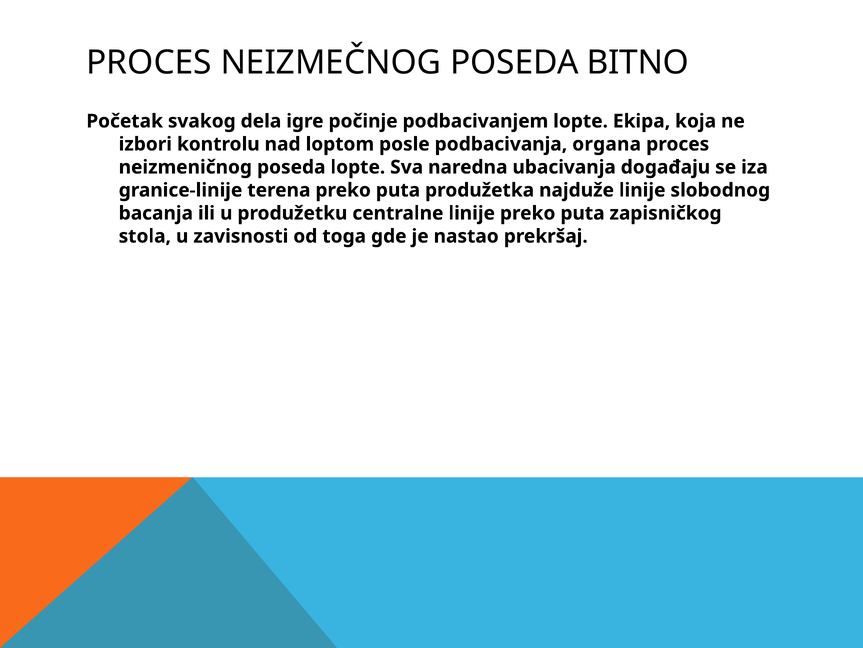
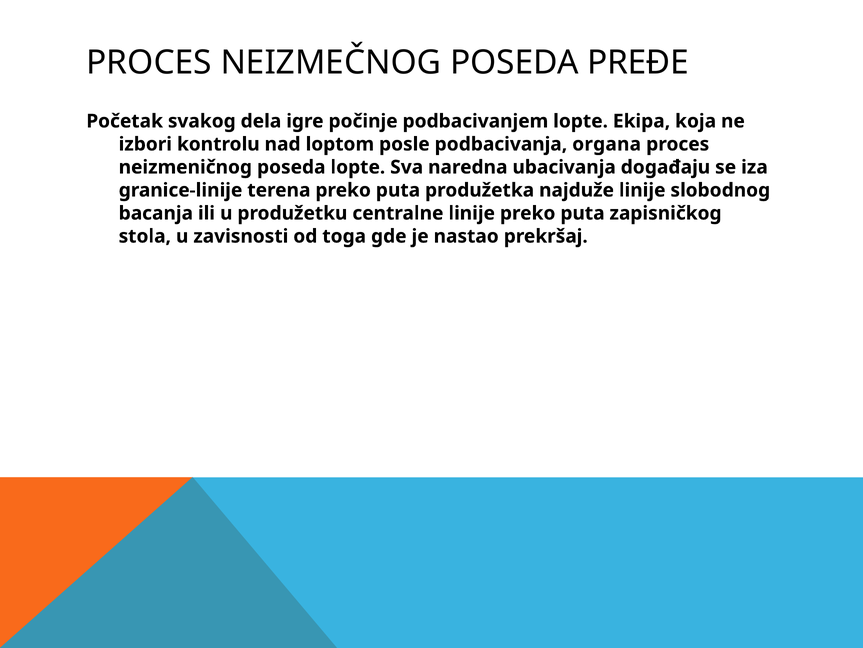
BITNO: BITNO -> PREĐE
